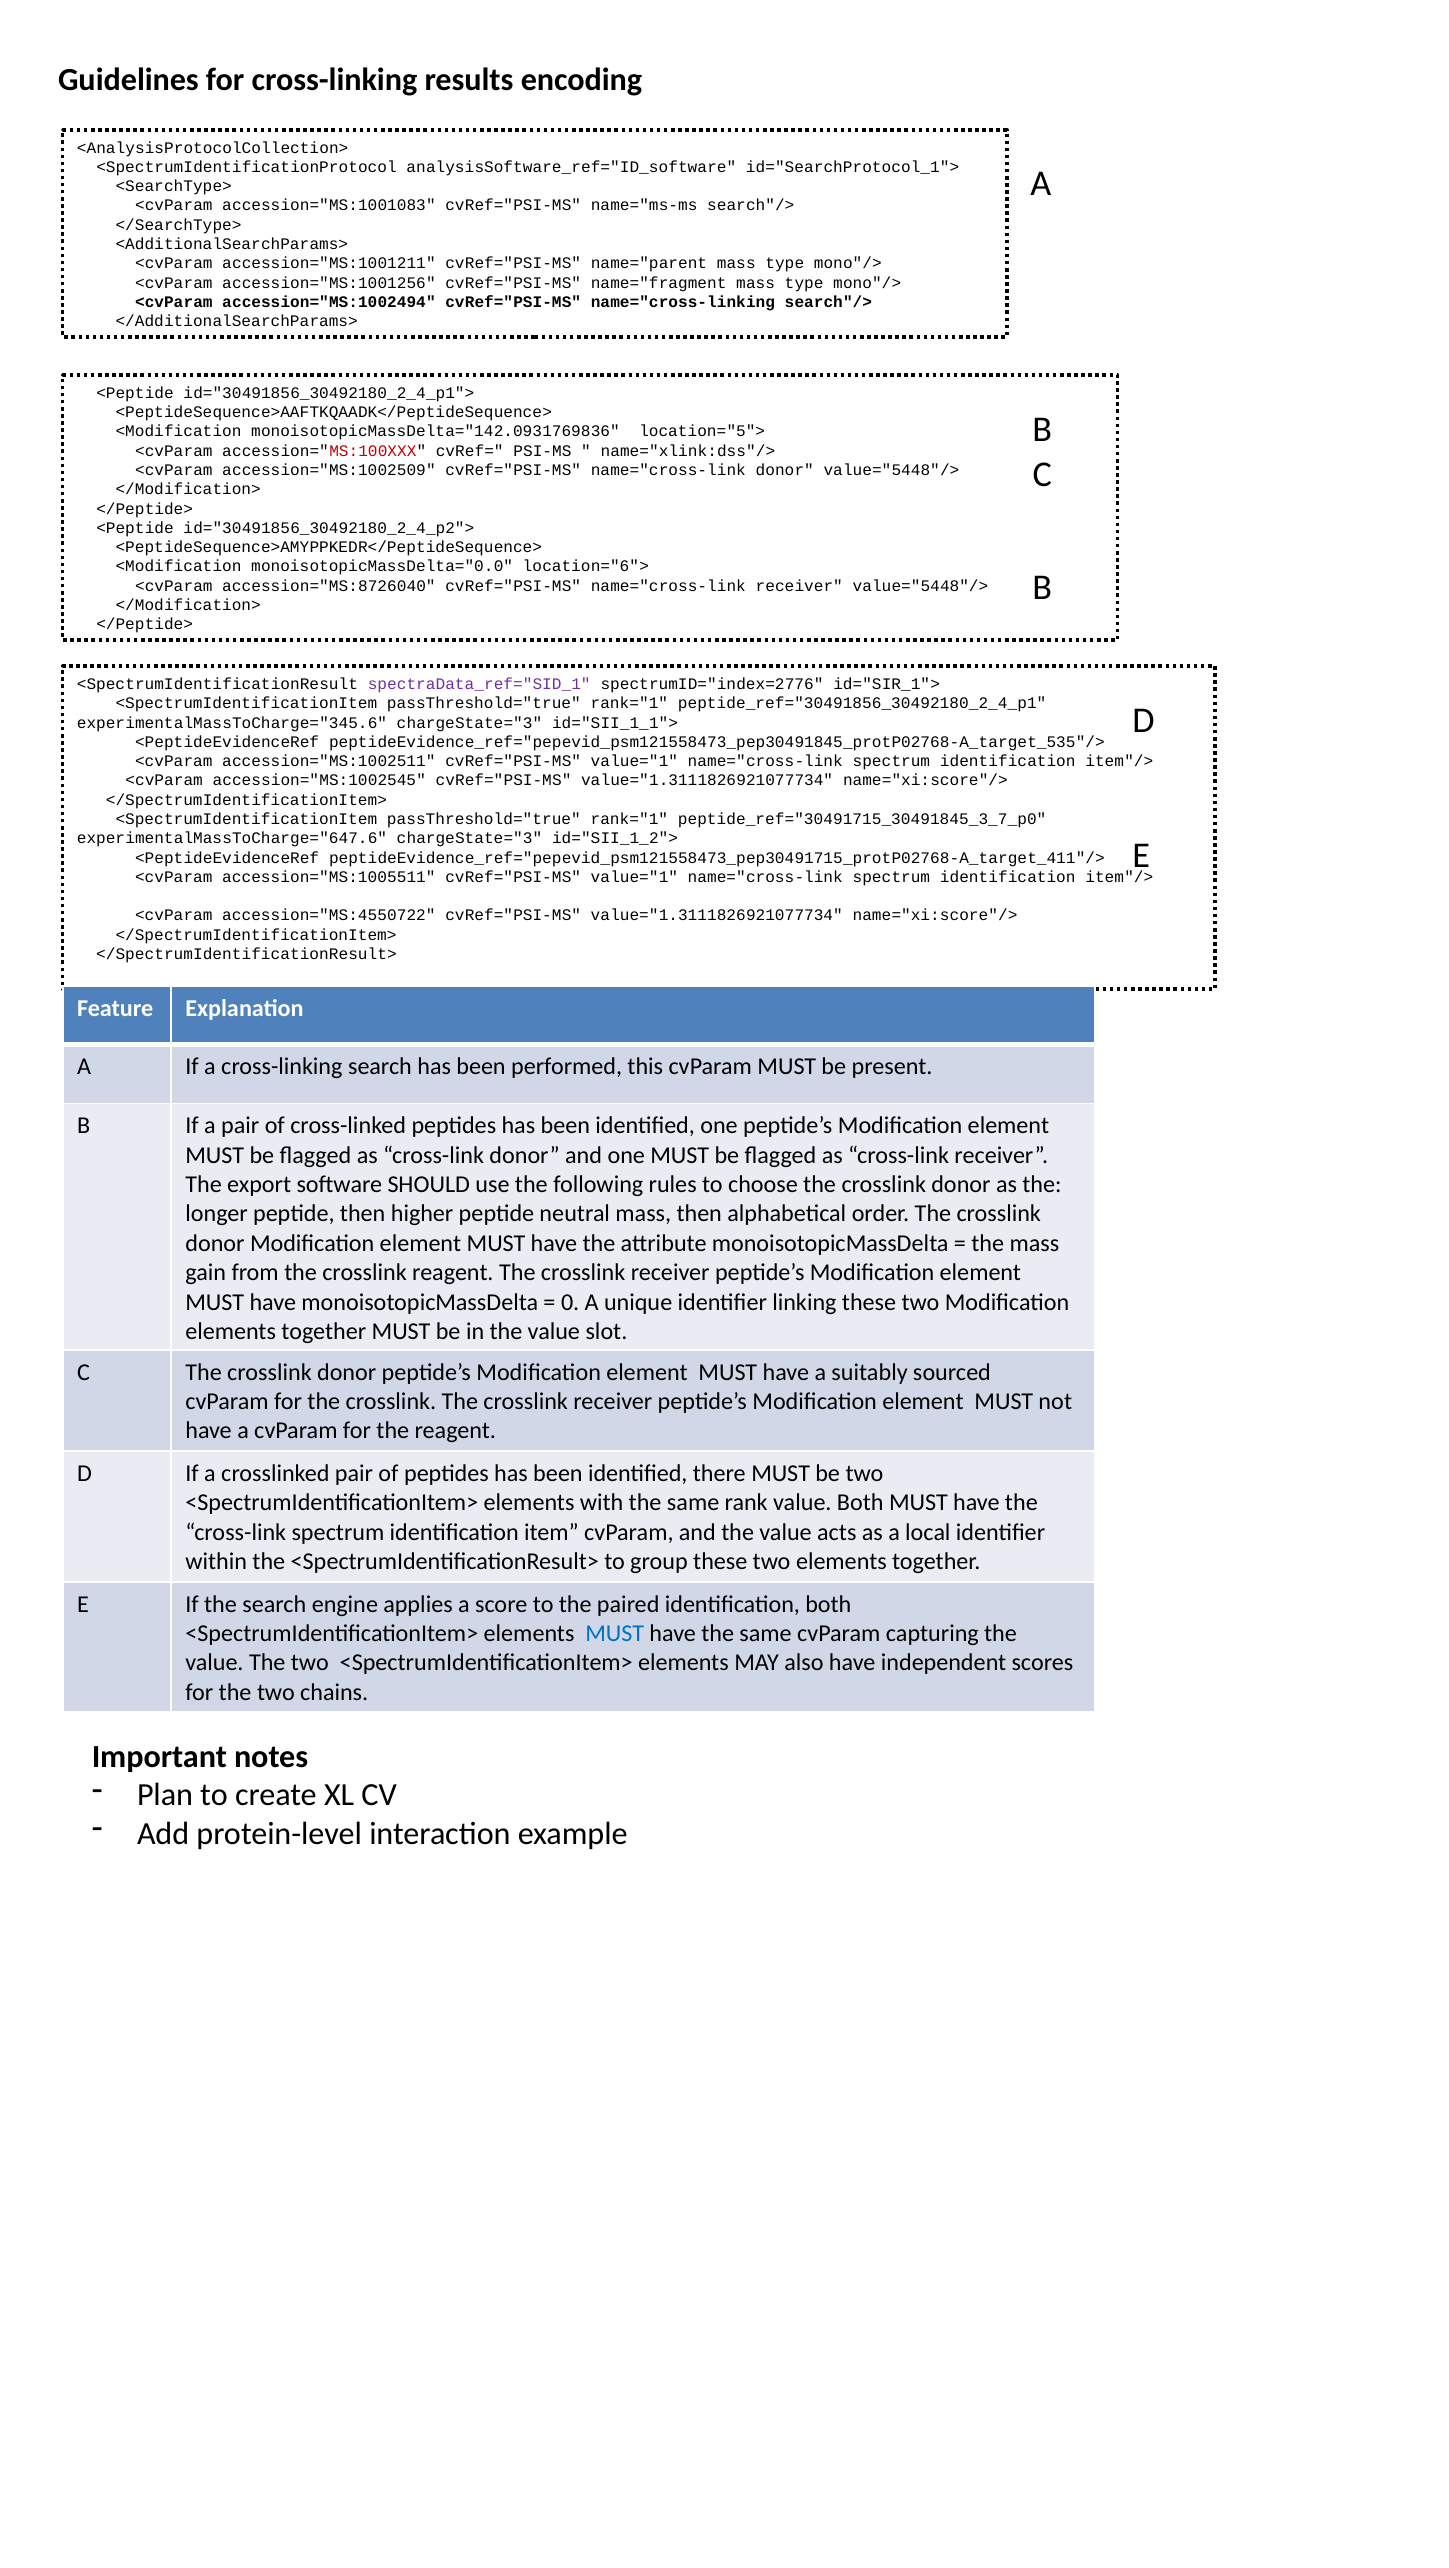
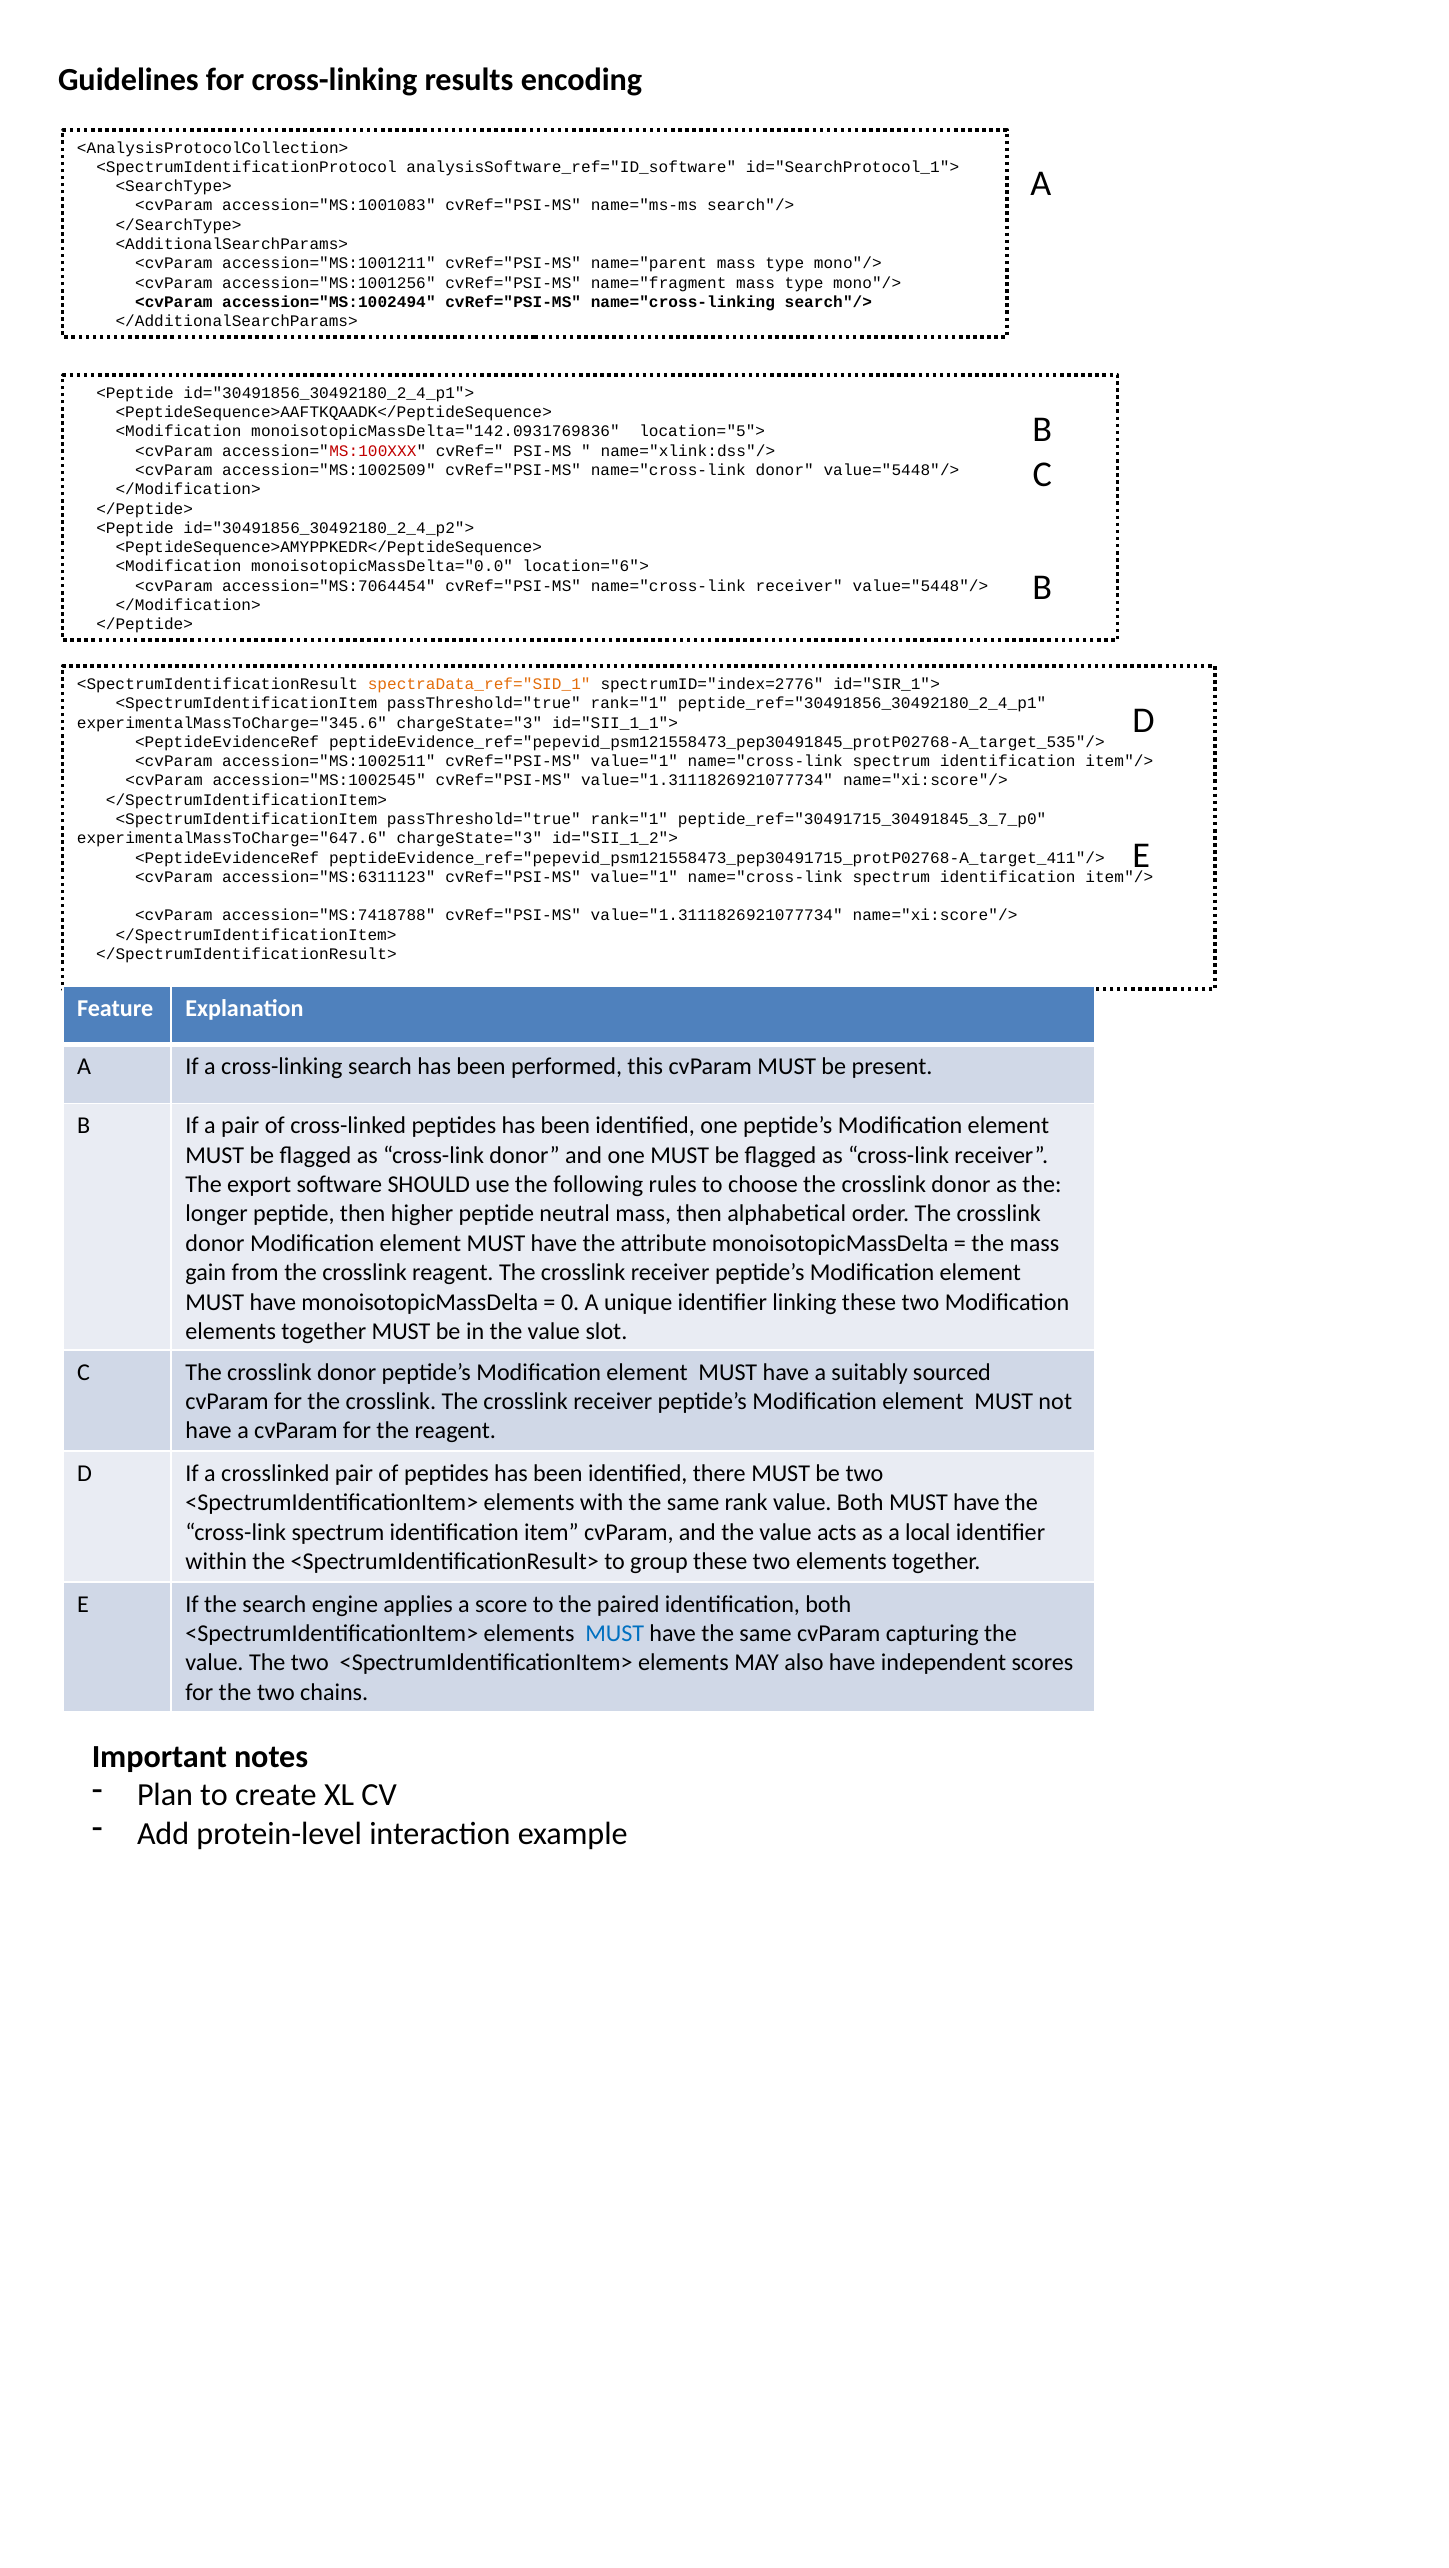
accession="MS:8726040: accession="MS:8726040 -> accession="MS:7064454
spectraData_ref="SID_1 colour: purple -> orange
accession="MS:1005511: accession="MS:1005511 -> accession="MS:6311123
accession="MS:4550722: accession="MS:4550722 -> accession="MS:7418788
